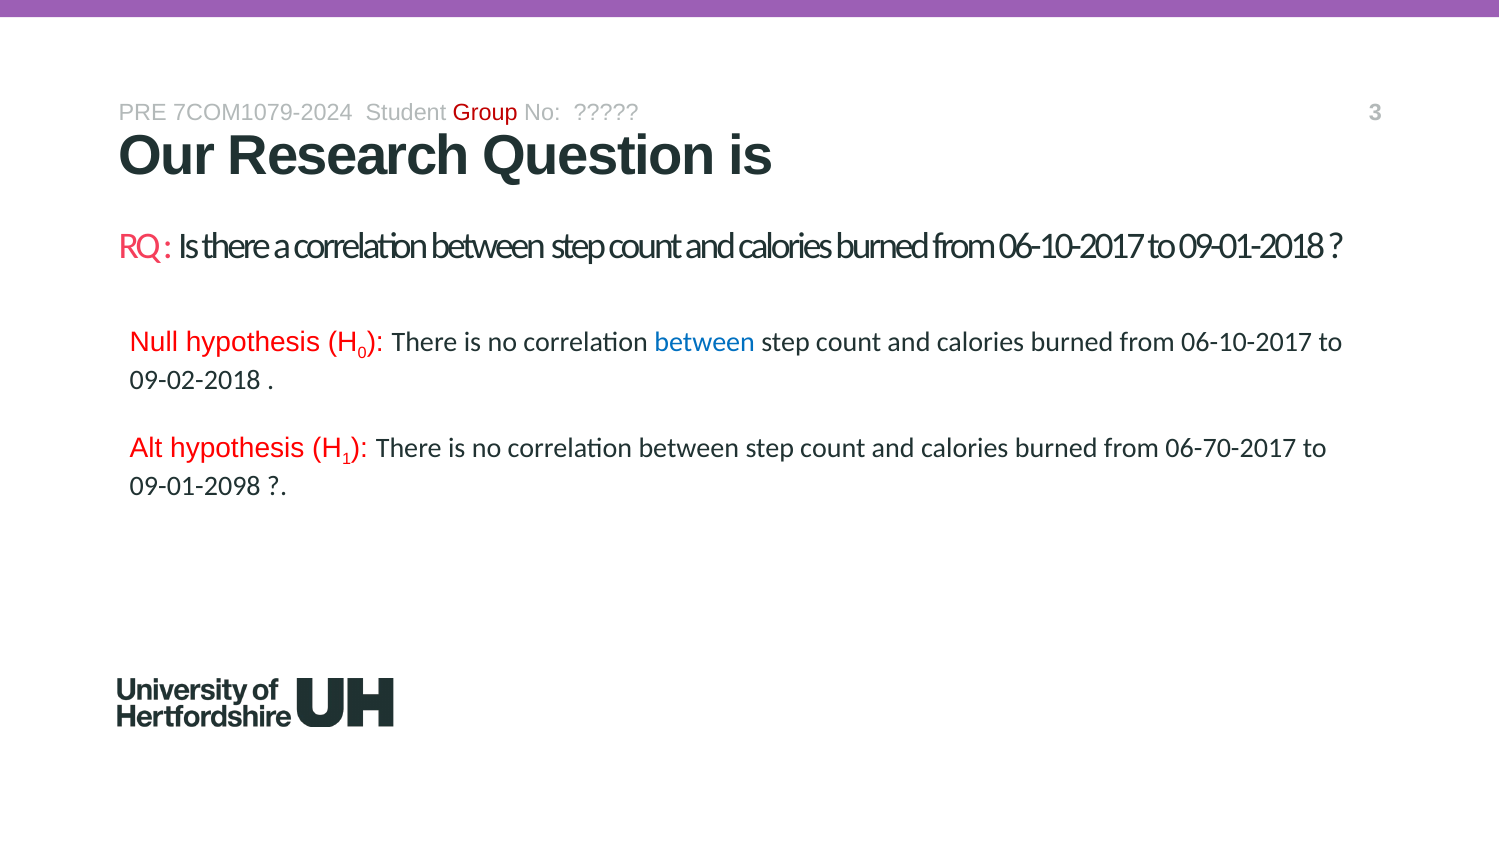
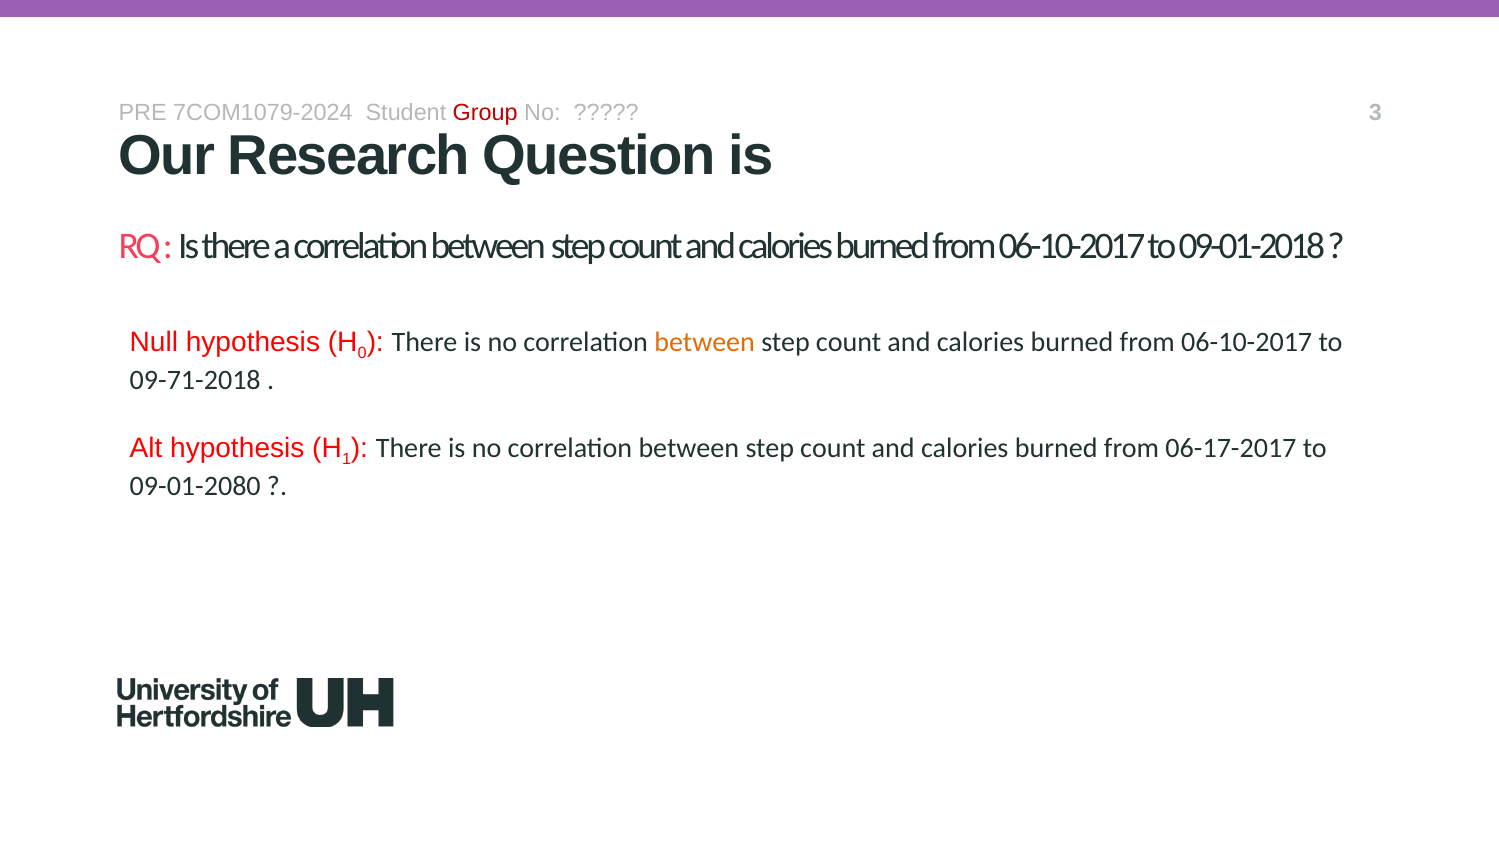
between at (705, 342) colour: blue -> orange
09-02-2018: 09-02-2018 -> 09-71-2018
06-70-2017: 06-70-2017 -> 06-17-2017
09-01-2098: 09-01-2098 -> 09-01-2080
